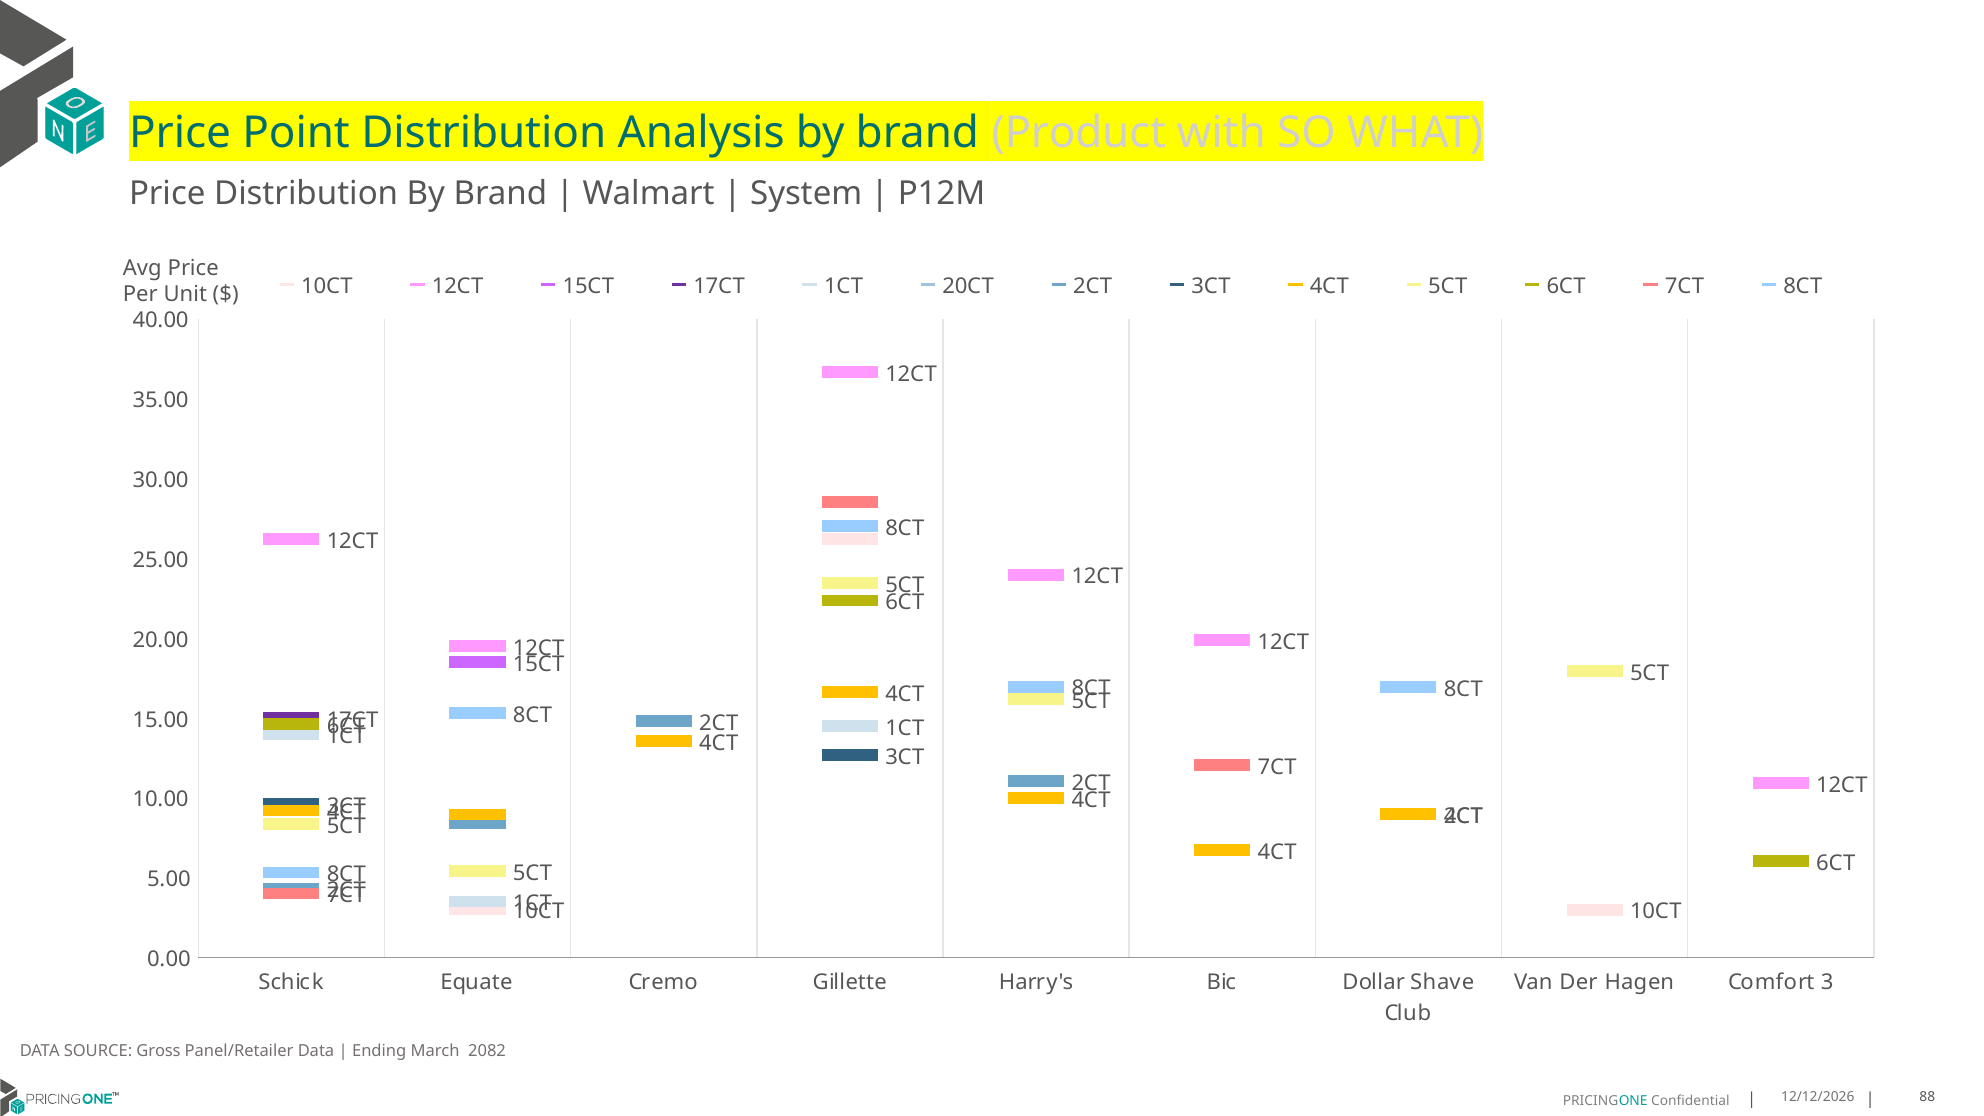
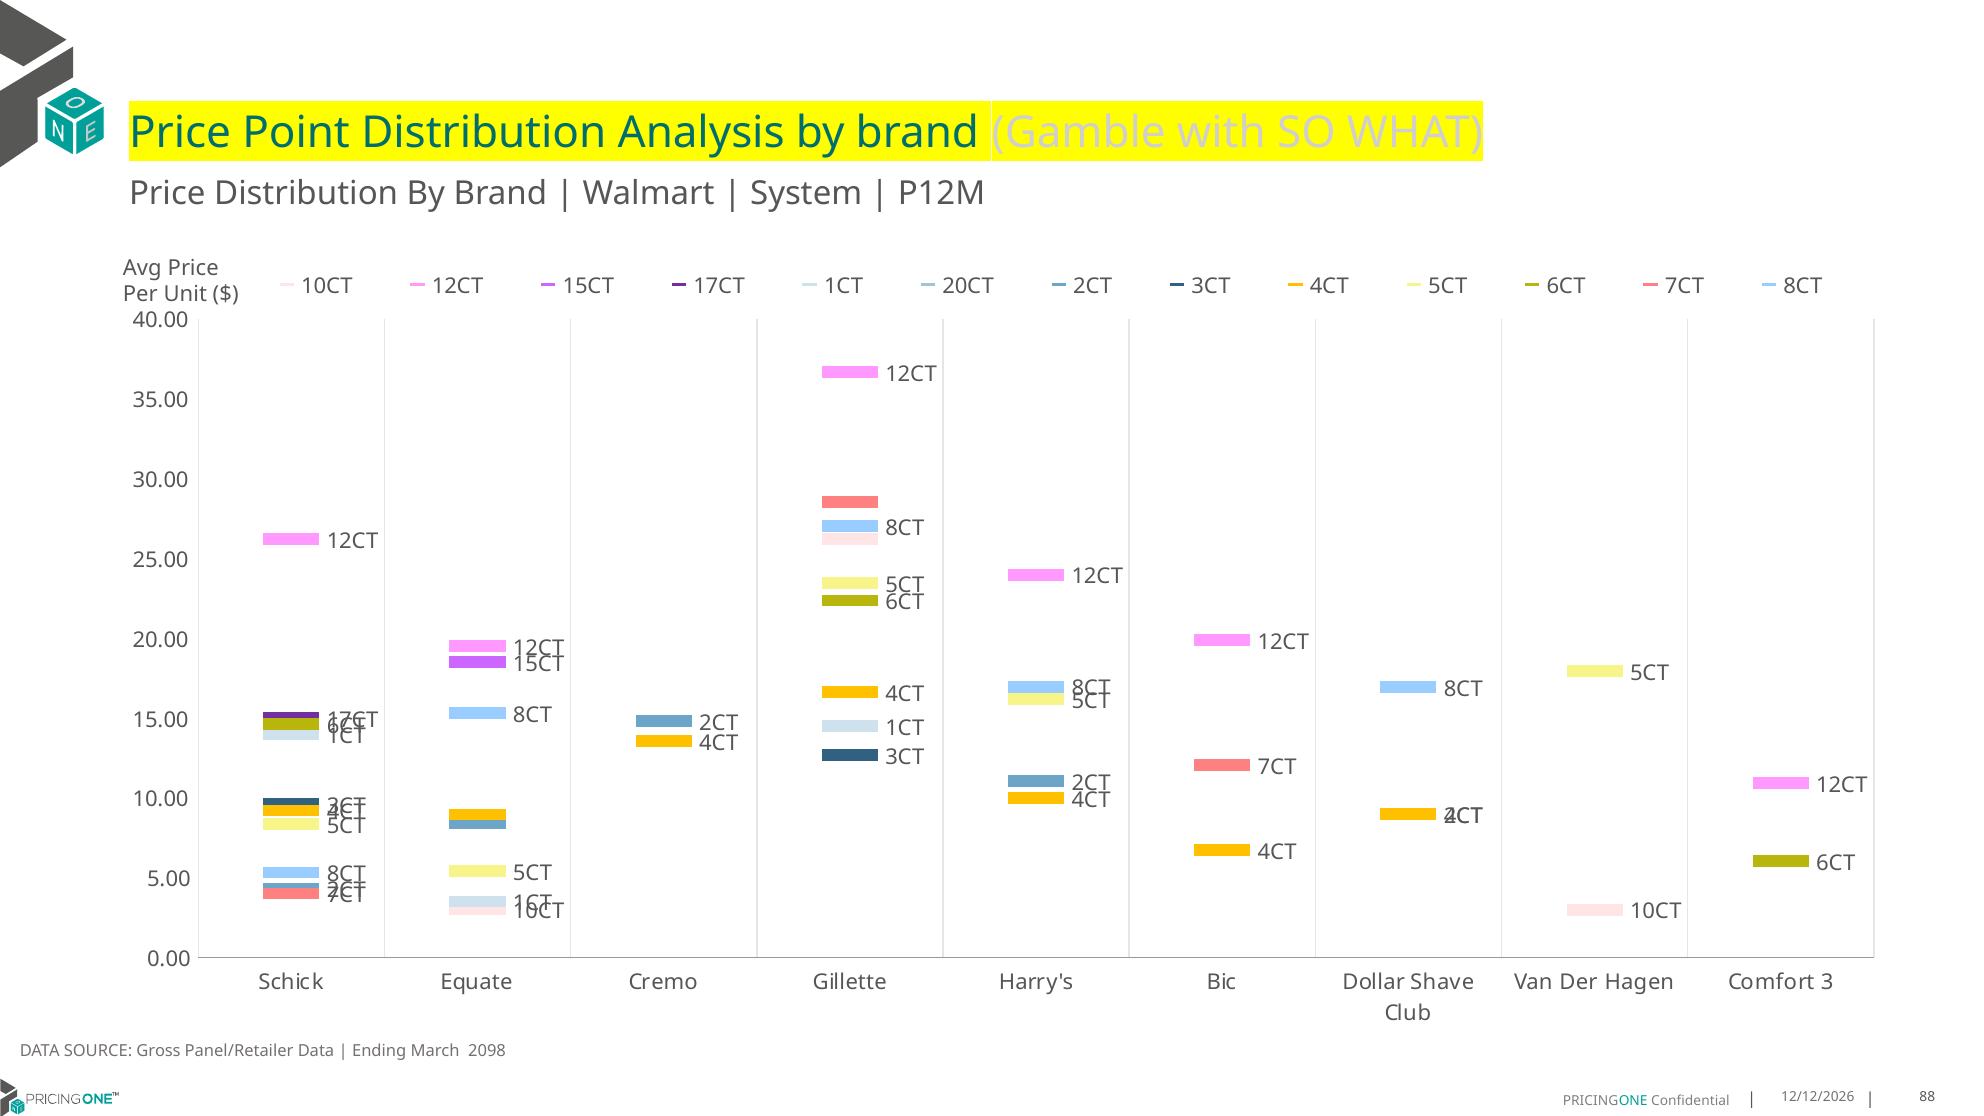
Product: Product -> Gamble
2082: 2082 -> 2098
